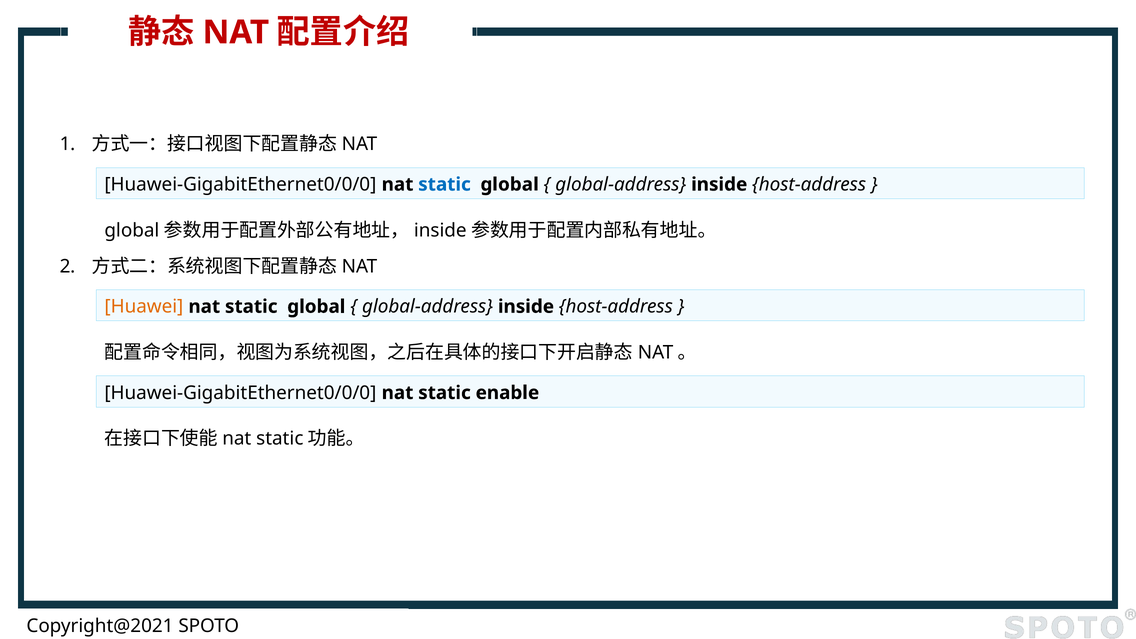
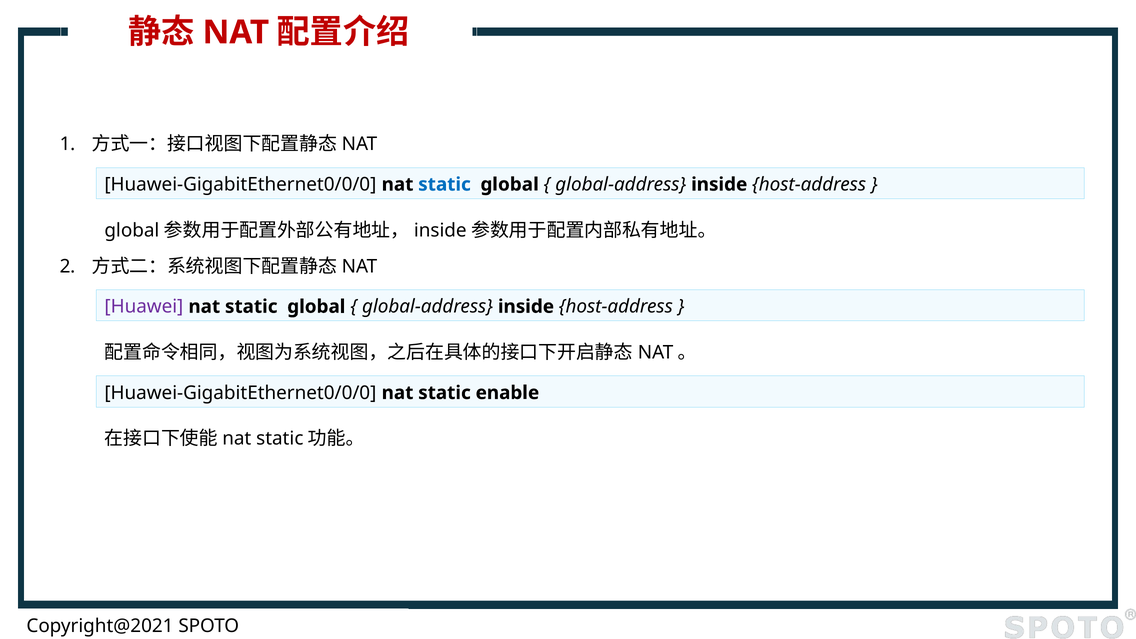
Huawei colour: orange -> purple
